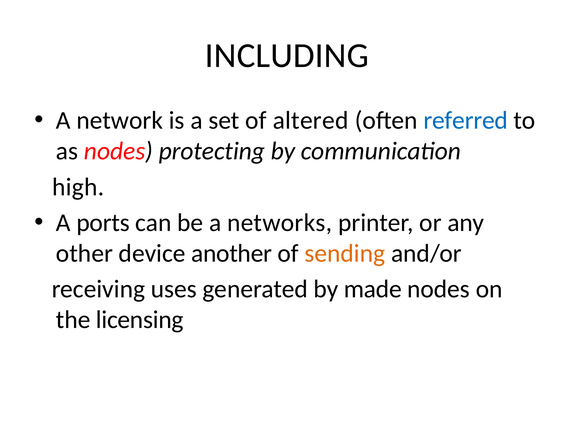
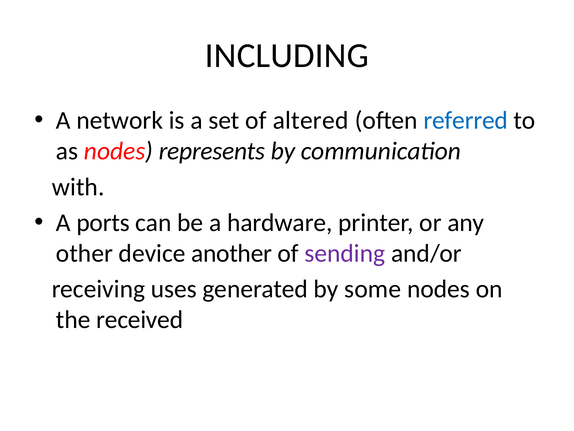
protecting: protecting -> represents
high: high -> with
networks: networks -> hardware
sending colour: orange -> purple
made: made -> some
licensing: licensing -> received
